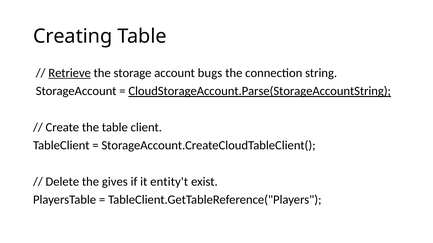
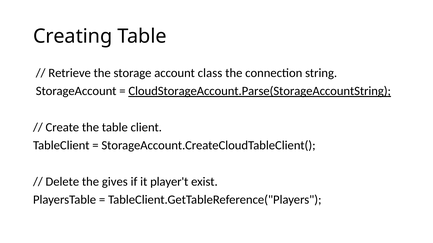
Retrieve underline: present -> none
bugs: bugs -> class
entity't: entity't -> player't
